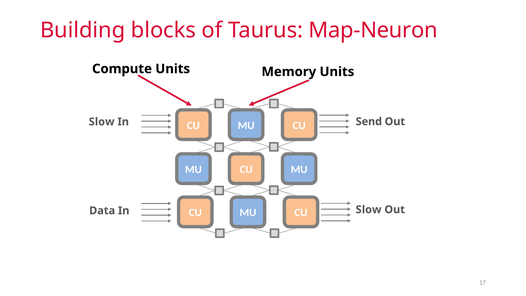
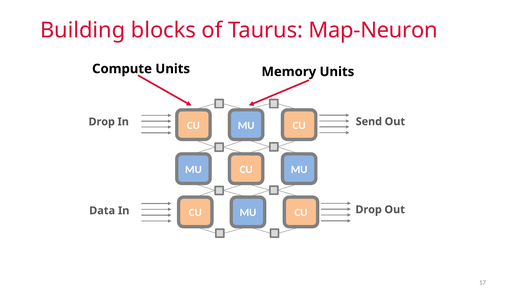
Slow at (102, 122): Slow -> Drop
Slow at (369, 210): Slow -> Drop
